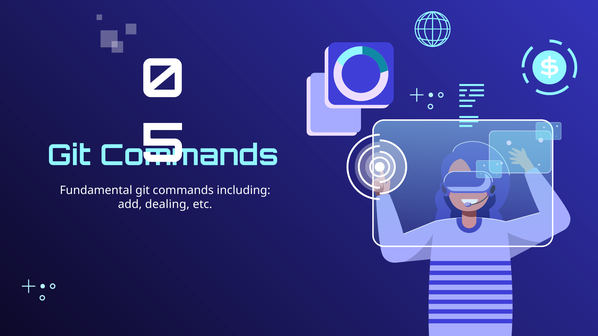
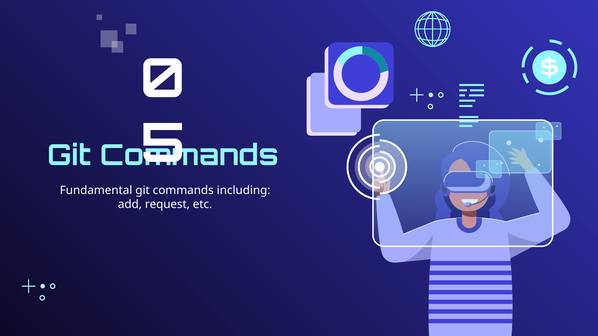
dealing: dealing -> request
